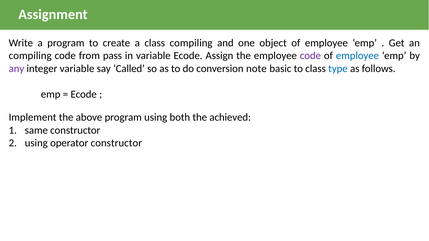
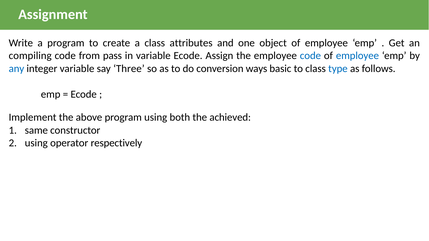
class compiling: compiling -> attributes
code at (310, 56) colour: purple -> blue
any colour: purple -> blue
Called: Called -> Three
note: note -> ways
operator constructor: constructor -> respectively
